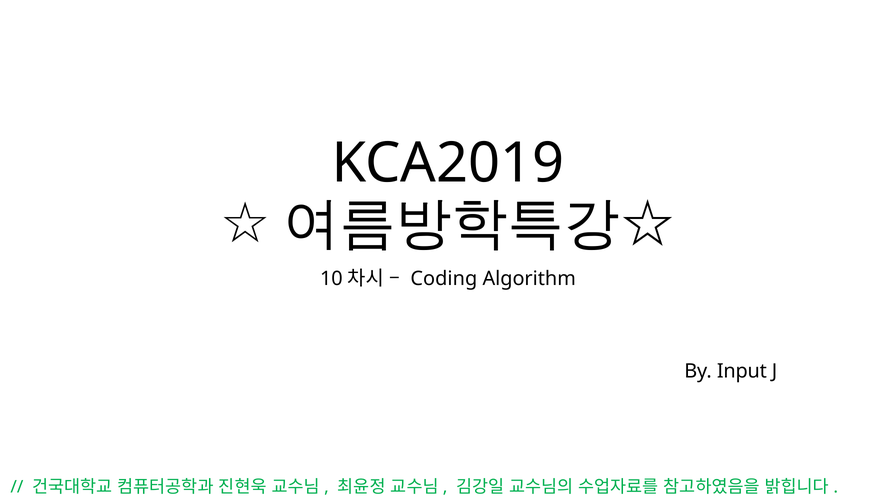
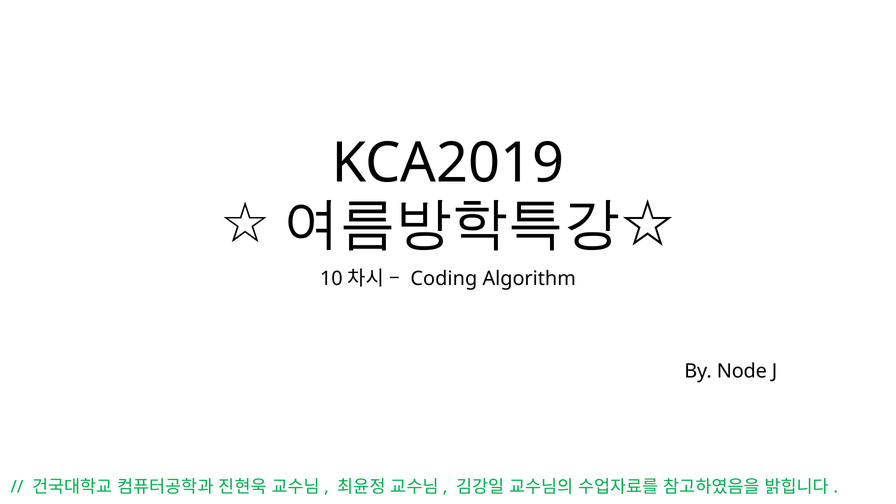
Input: Input -> Node
